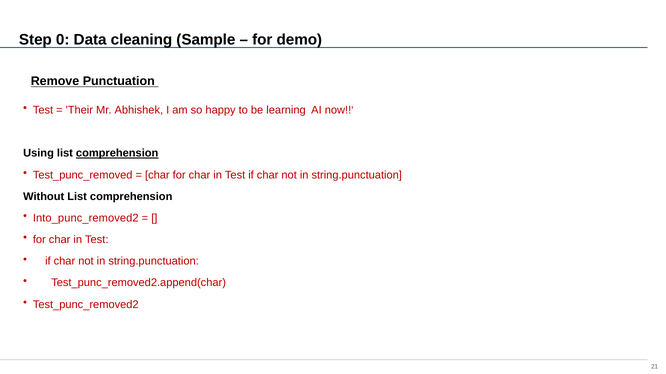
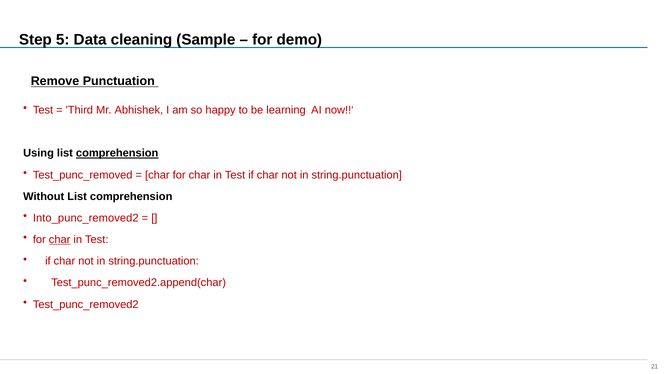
Step 0: 0 -> 5
Their: Their -> Third
char at (60, 240) underline: none -> present
